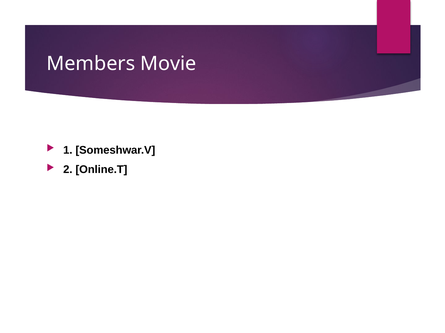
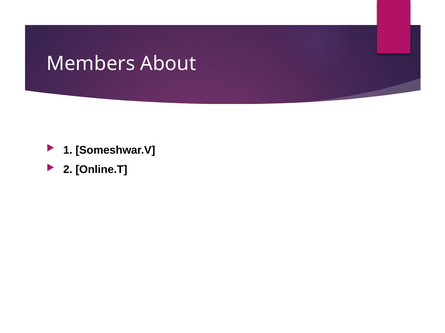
Movie: Movie -> About
